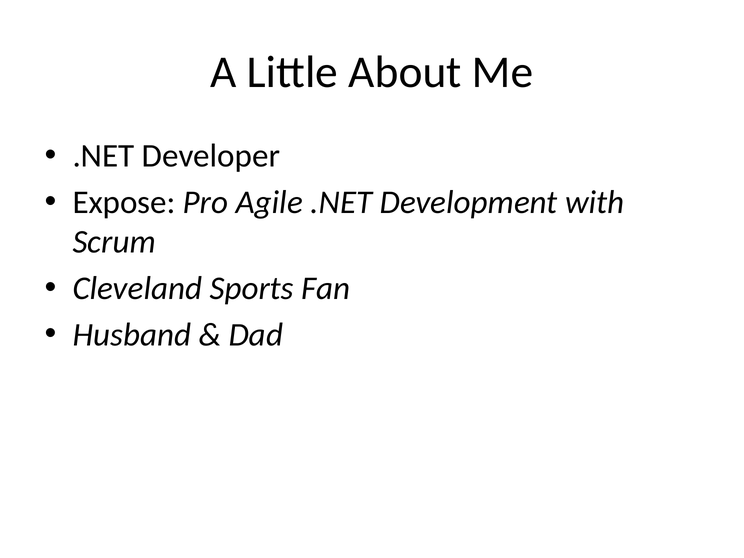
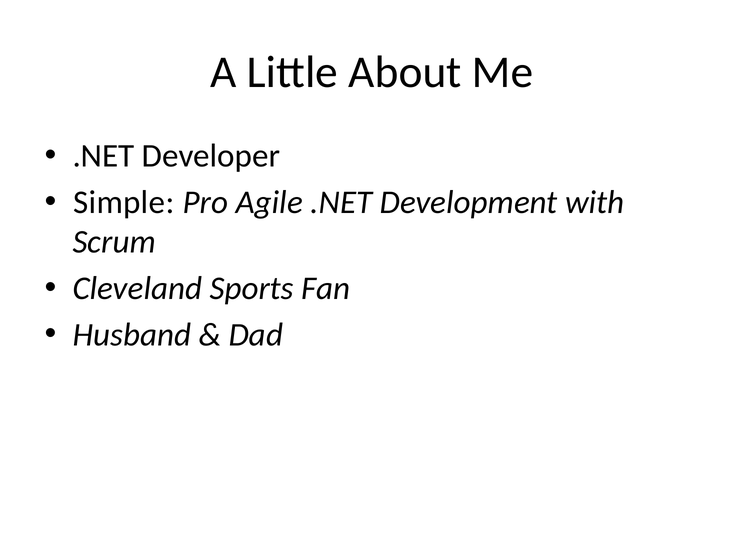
Expose: Expose -> Simple
